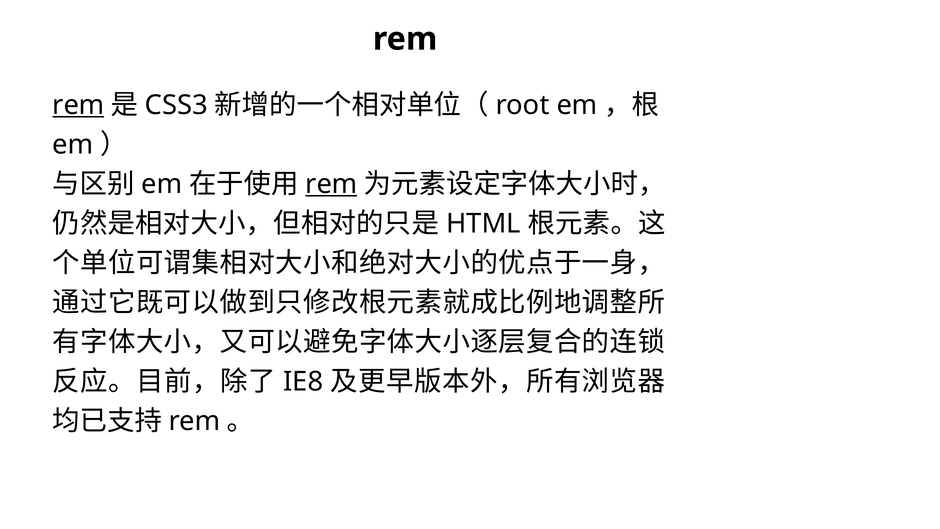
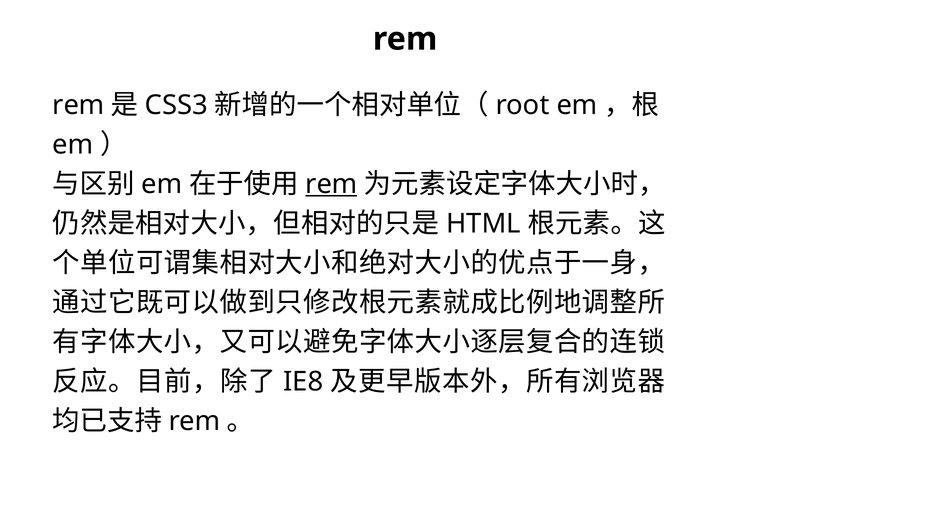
rem at (78, 105) underline: present -> none
